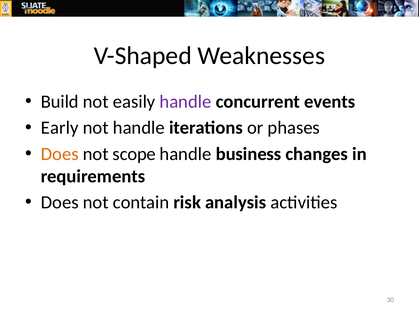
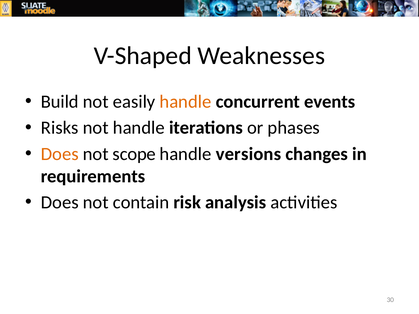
handle at (186, 102) colour: purple -> orange
Early: Early -> Risks
business: business -> versions
